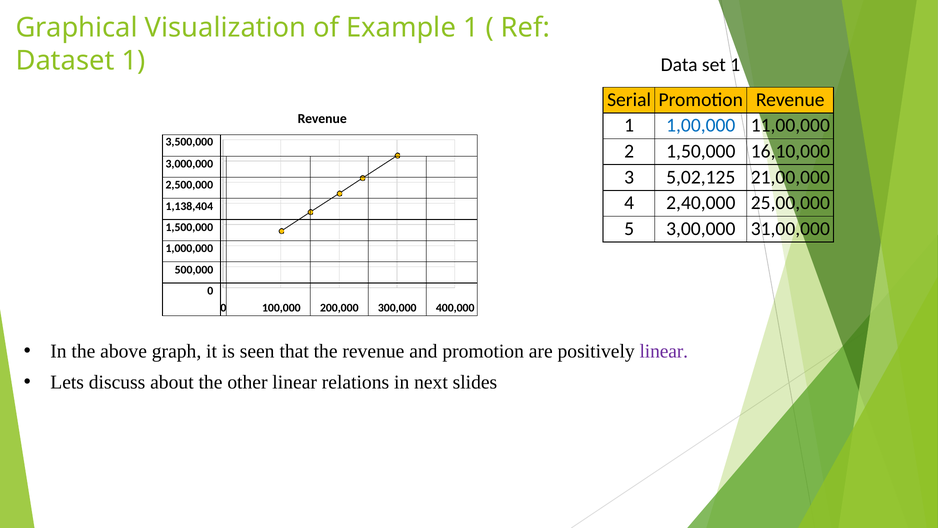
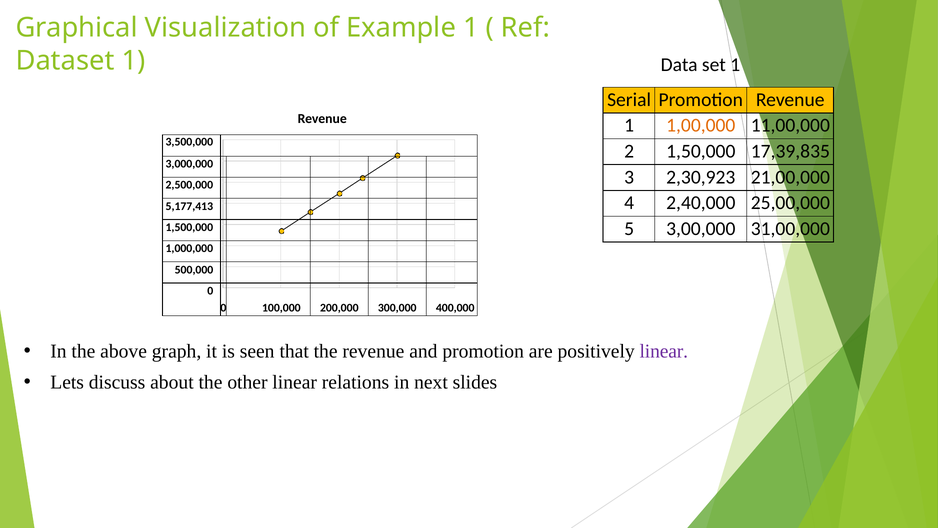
1,00,000 colour: blue -> orange
16,10,000: 16,10,000 -> 17,39,835
5,02,125: 5,02,125 -> 2,30,923
1,138,404: 1,138,404 -> 5,177,413
